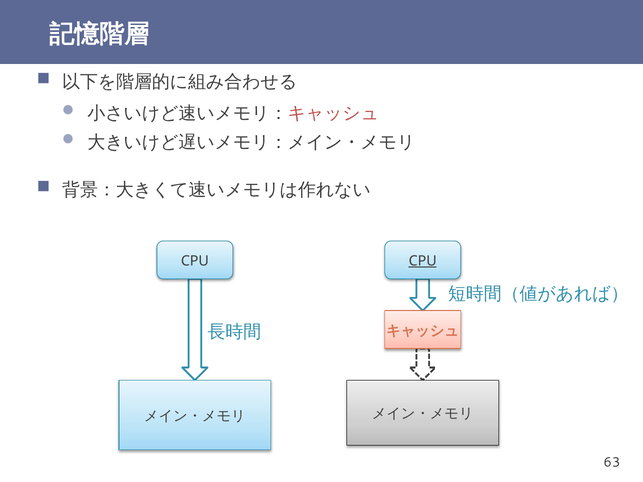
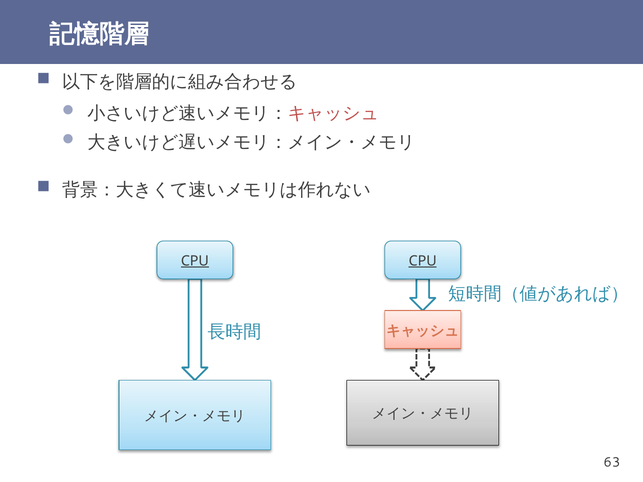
CPU at (195, 261) underline: none -> present
